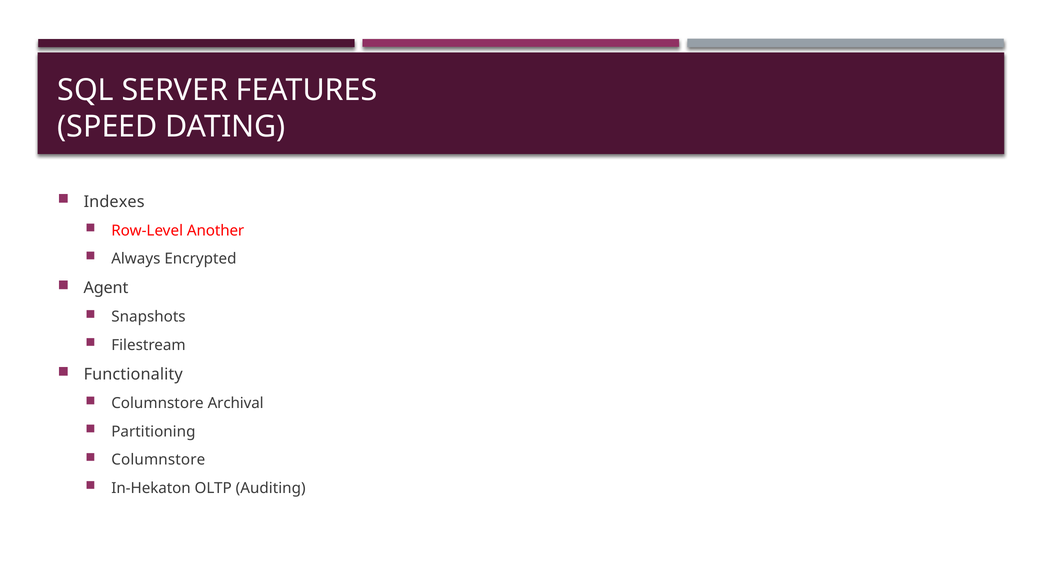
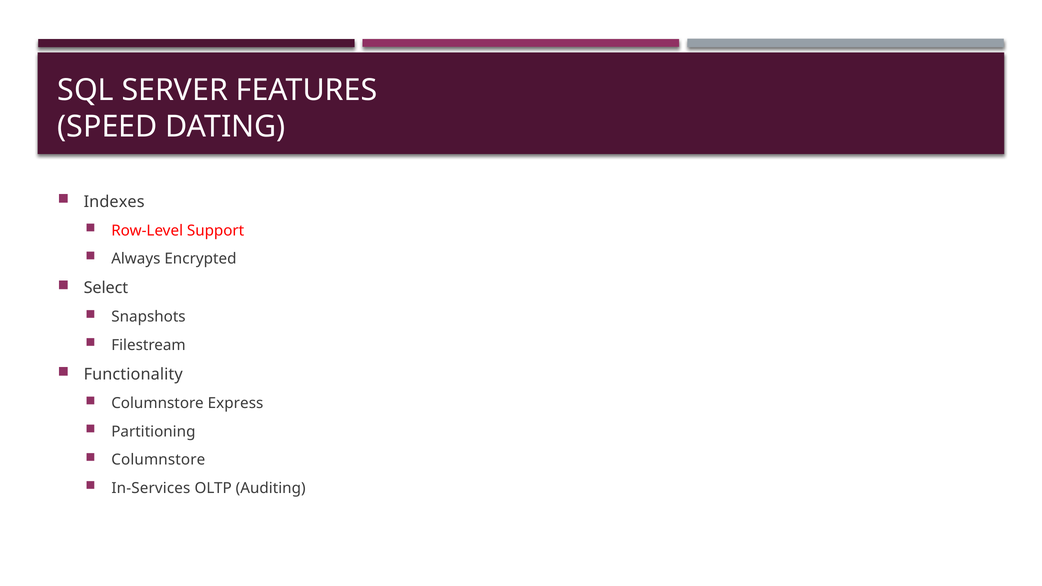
Another: Another -> Support
Agent: Agent -> Select
Archival: Archival -> Express
In-Hekaton: In-Hekaton -> In-Services
